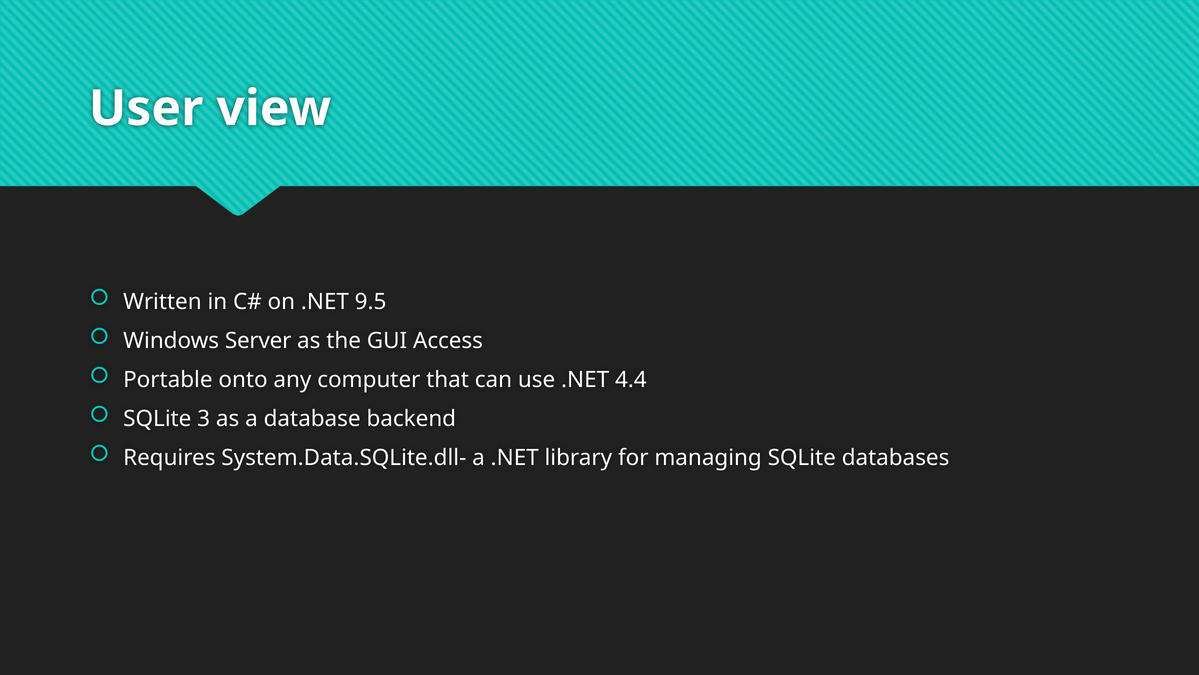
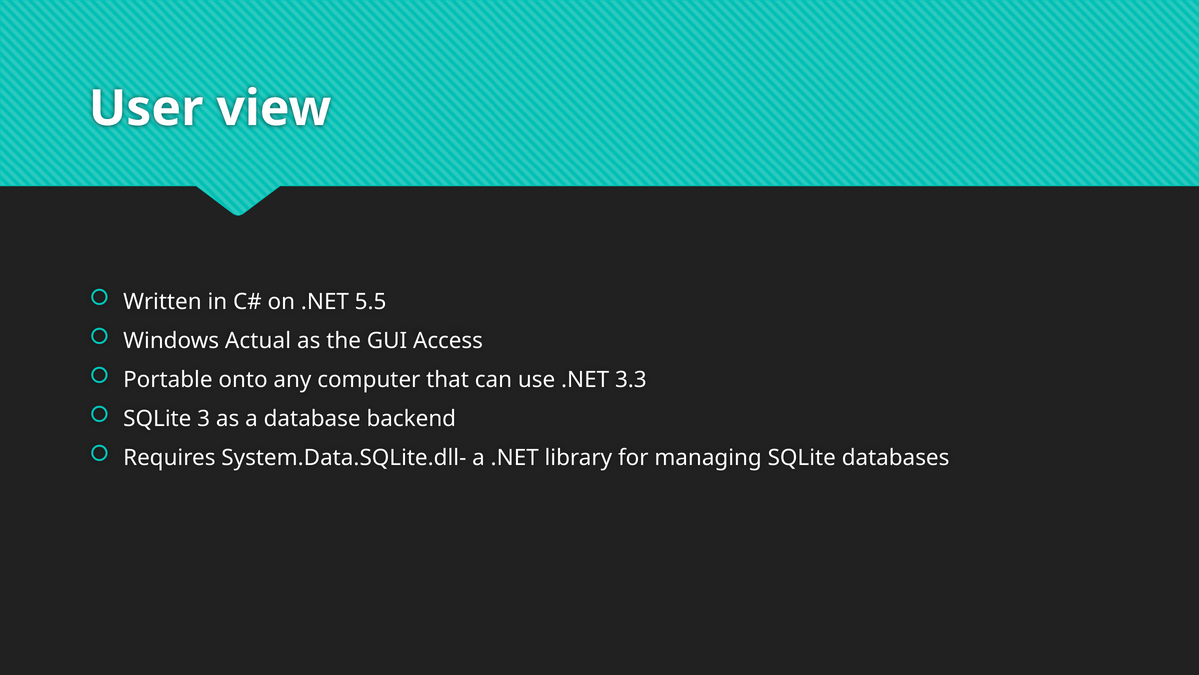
9.5: 9.5 -> 5.5
Server: Server -> Actual
4.4: 4.4 -> 3.3
